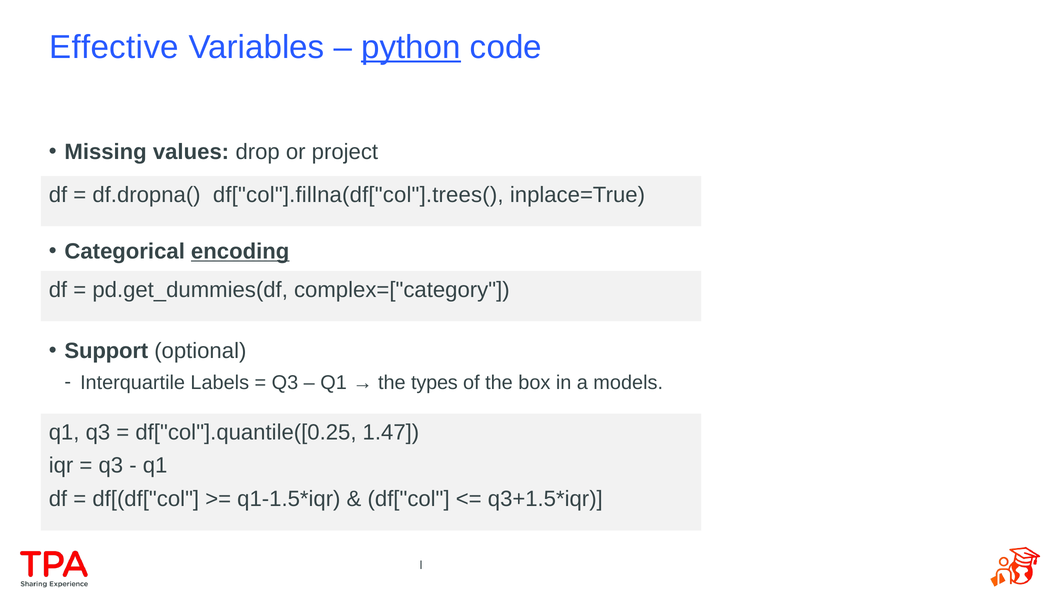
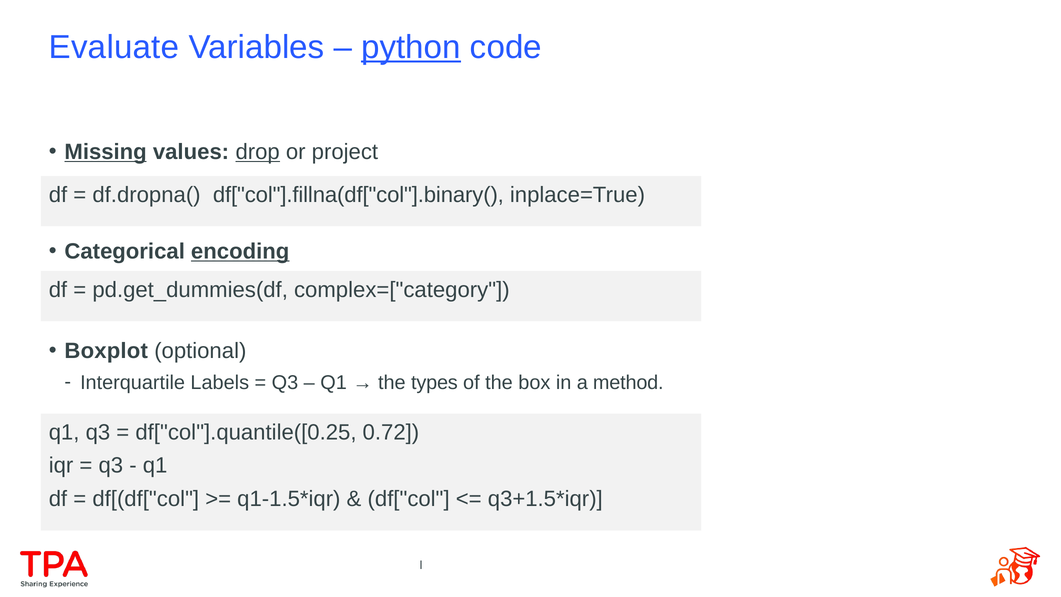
Effective: Effective -> Evaluate
Missing underline: none -> present
drop underline: none -> present
df["col"].fillna(df["col"].trees(: df["col"].fillna(df["col"].trees( -> df["col"].fillna(df["col"].binary(
Support: Support -> Boxplot
models: models -> method
1.47: 1.47 -> 0.72
